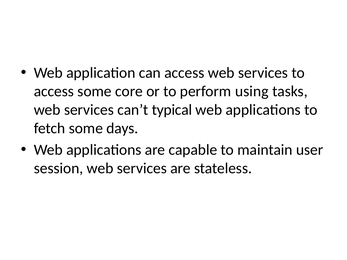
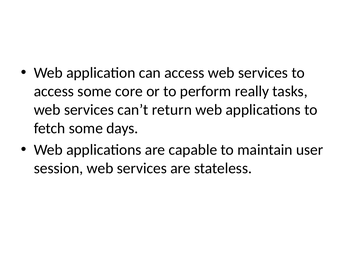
using: using -> really
typical: typical -> return
